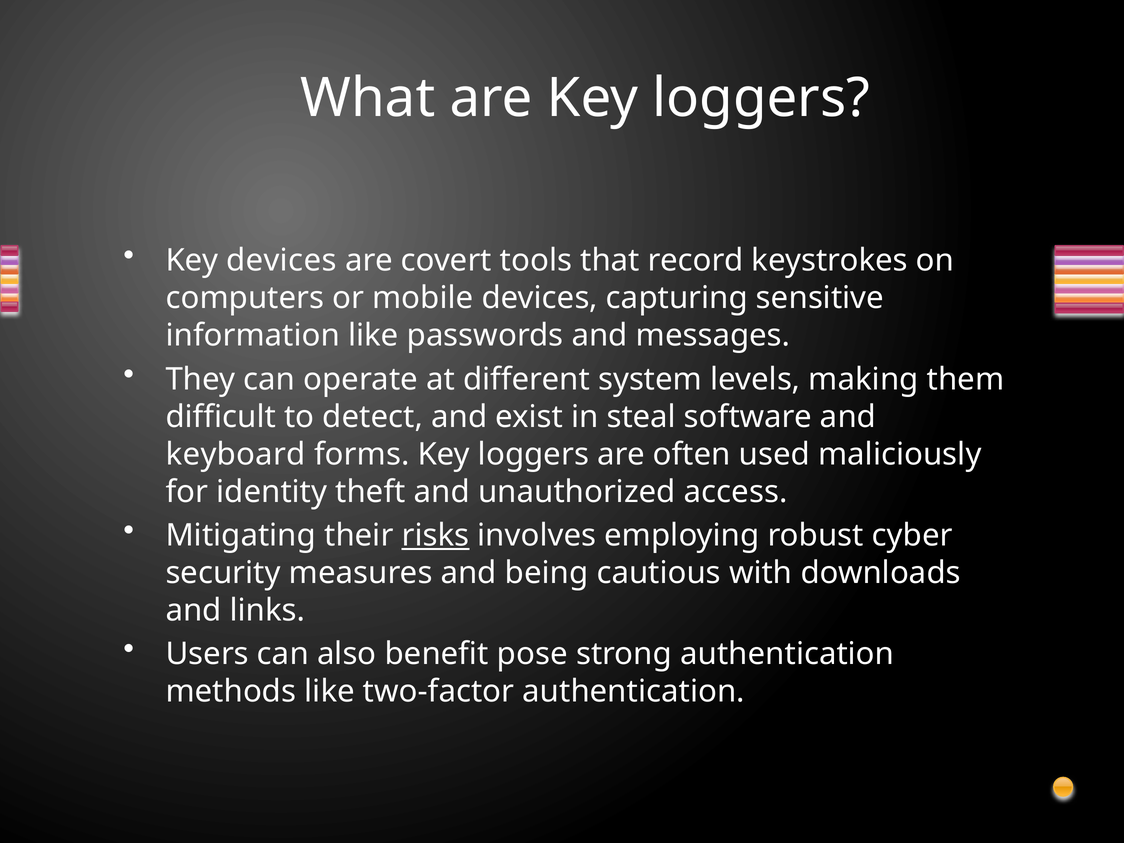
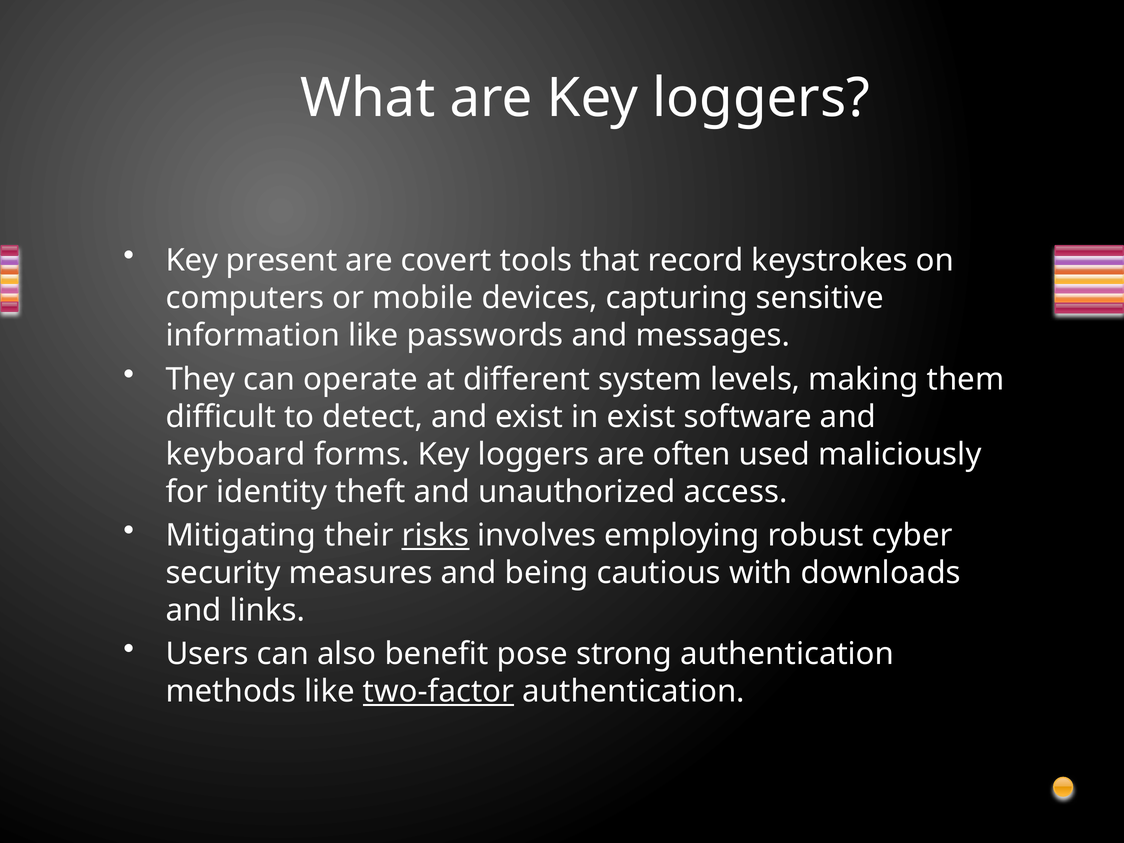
Key devices: devices -> present
in steal: steal -> exist
two-factor underline: none -> present
